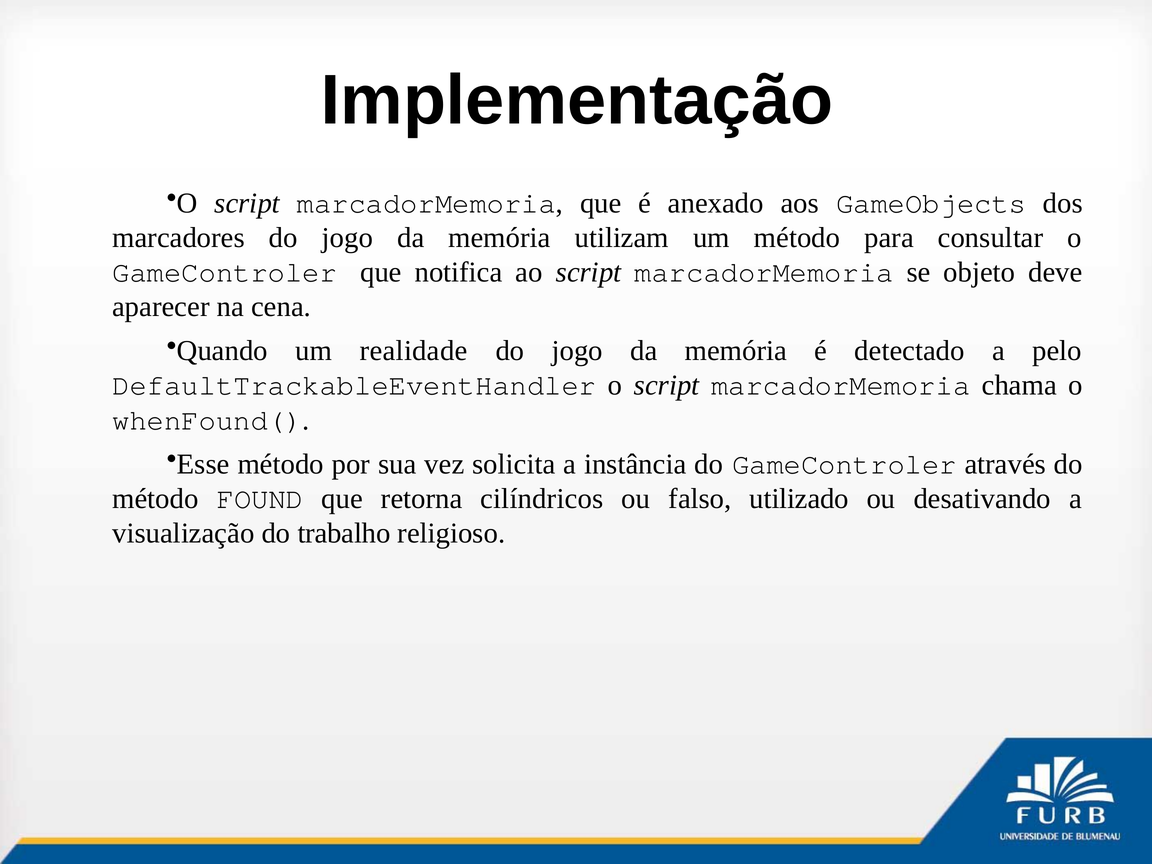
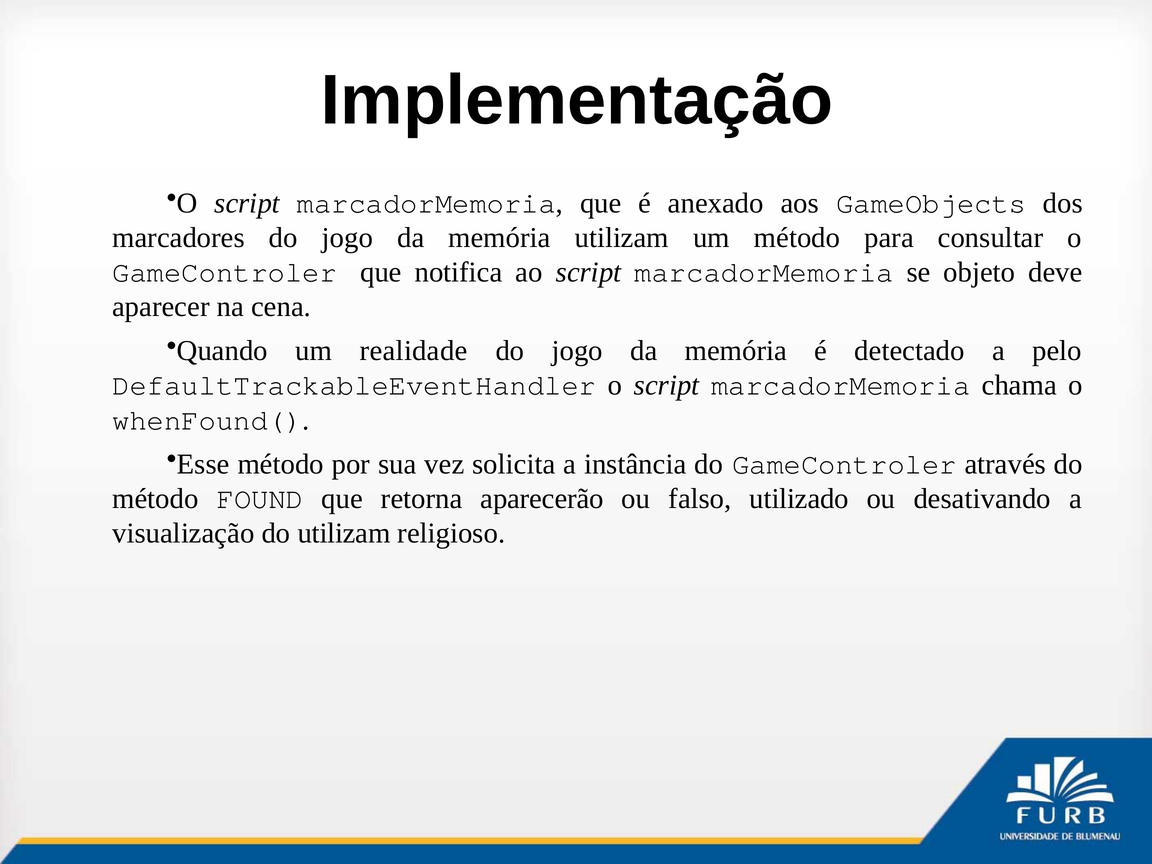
cilíndricos: cilíndricos -> aparecerão
do trabalho: trabalho -> utilizam
